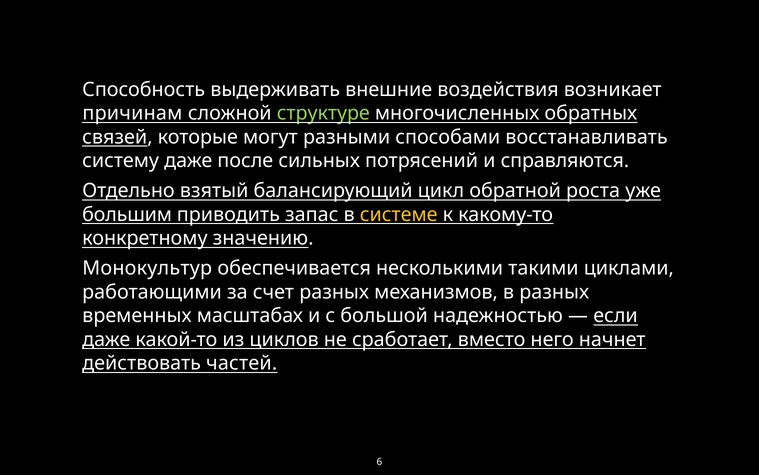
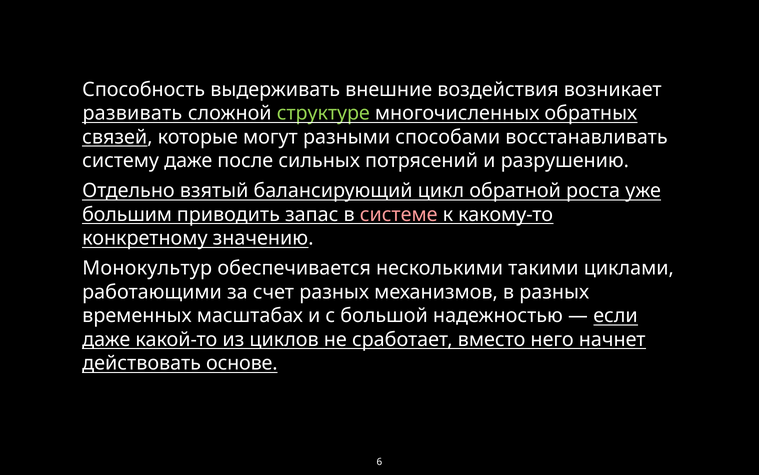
причинам: причинам -> развивать
справляются: справляются -> разрушению
системе colour: yellow -> pink
частей: частей -> основе
